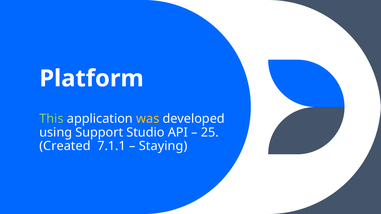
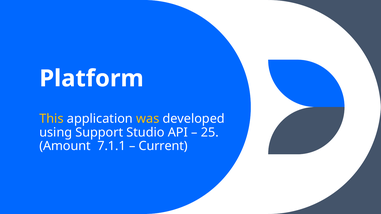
This colour: light green -> yellow
Created: Created -> Amount
Staying: Staying -> Current
